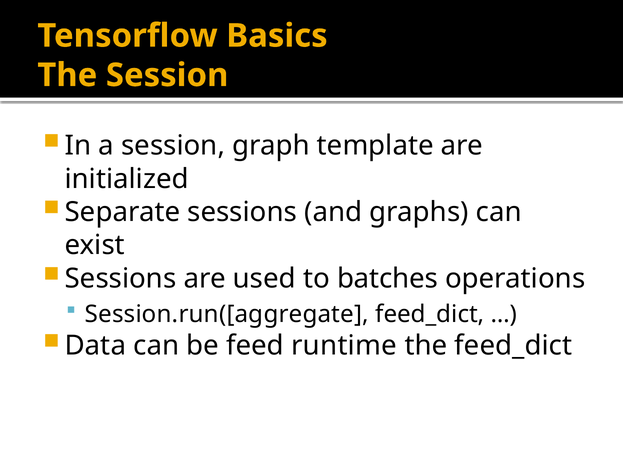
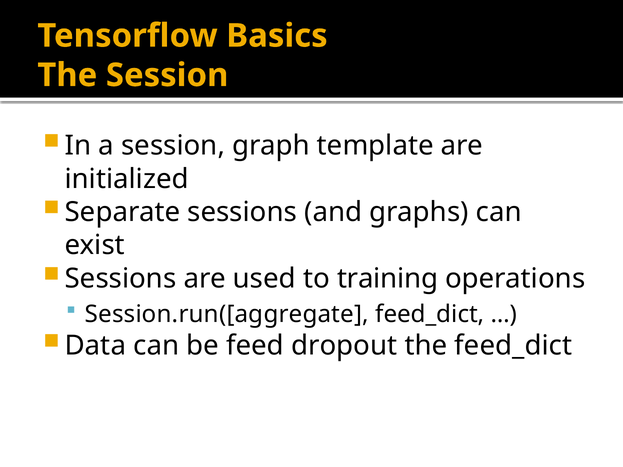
batches: batches -> training
runtime: runtime -> dropout
